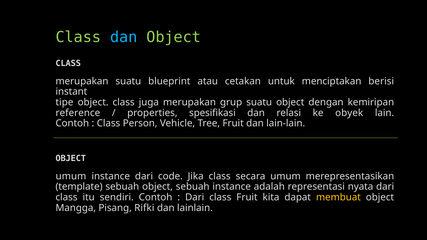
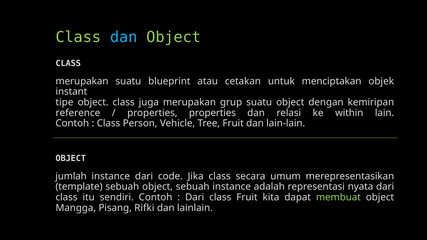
berisi: berisi -> objek
properties spesifikasi: spesifikasi -> properties
obyek: obyek -> within
umum at (71, 176): umum -> jumlah
membuat colour: yellow -> light green
